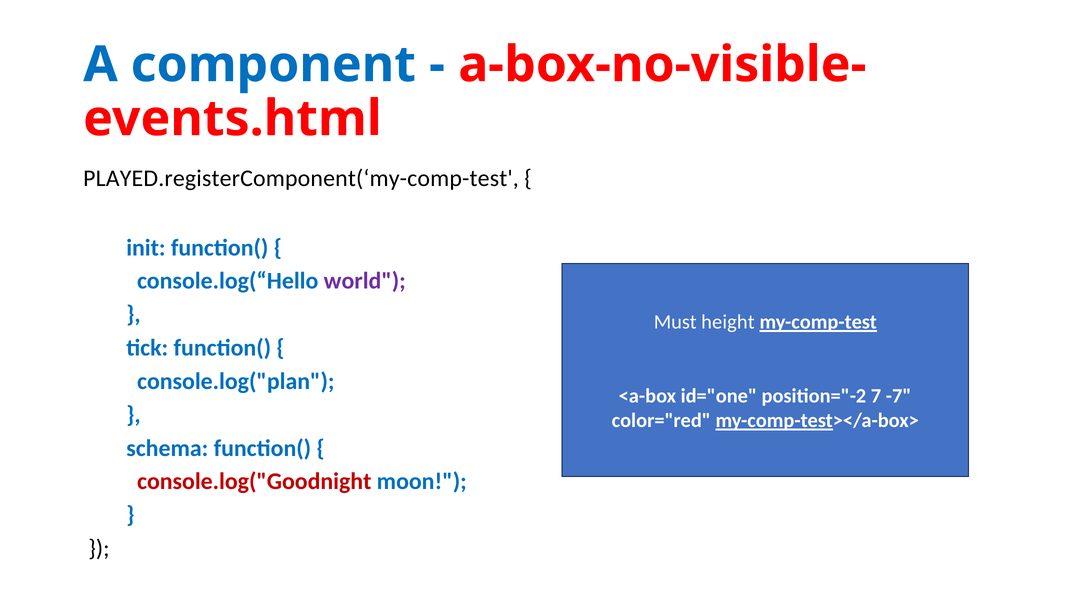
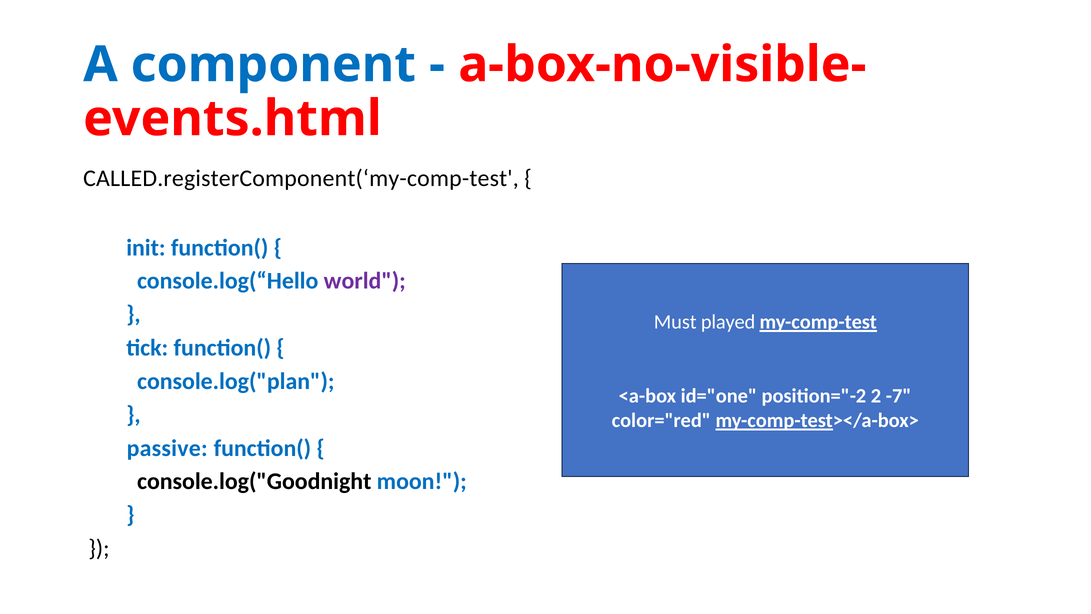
PLAYED.registerComponent(‘my-comp-test: PLAYED.registerComponent(‘my-comp-test -> CALLED.registerComponent(‘my-comp-test
height: height -> played
7: 7 -> 2
schema: schema -> passive
console.log("Goodnight colour: red -> black
